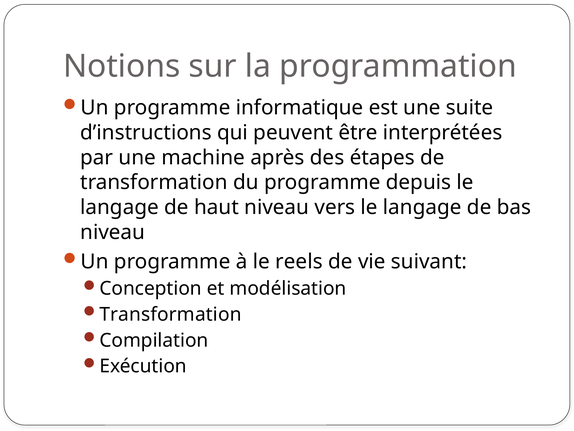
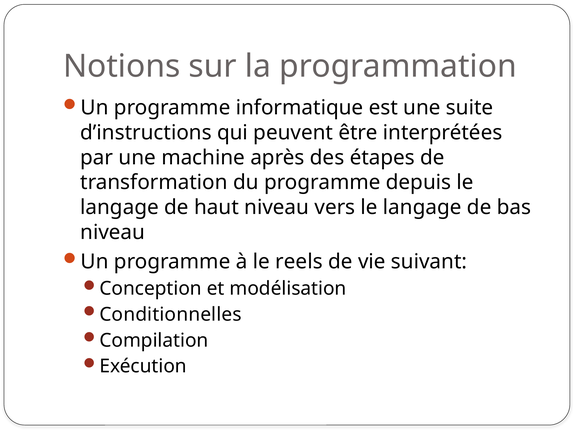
Transformation at (171, 314): Transformation -> Conditionnelles
